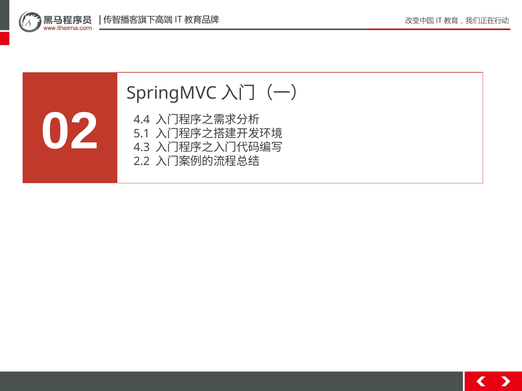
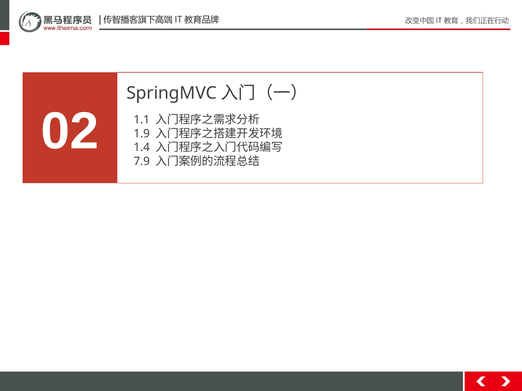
4.4: 4.4 -> 1.1
5.1: 5.1 -> 1.9
4.3: 4.3 -> 1.4
2.2: 2.2 -> 7.9
